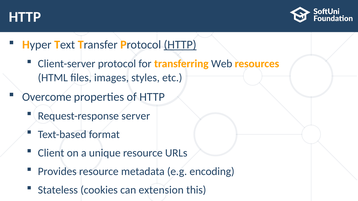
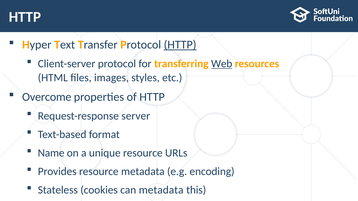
Web underline: none -> present
Client: Client -> Name
can extension: extension -> metadata
